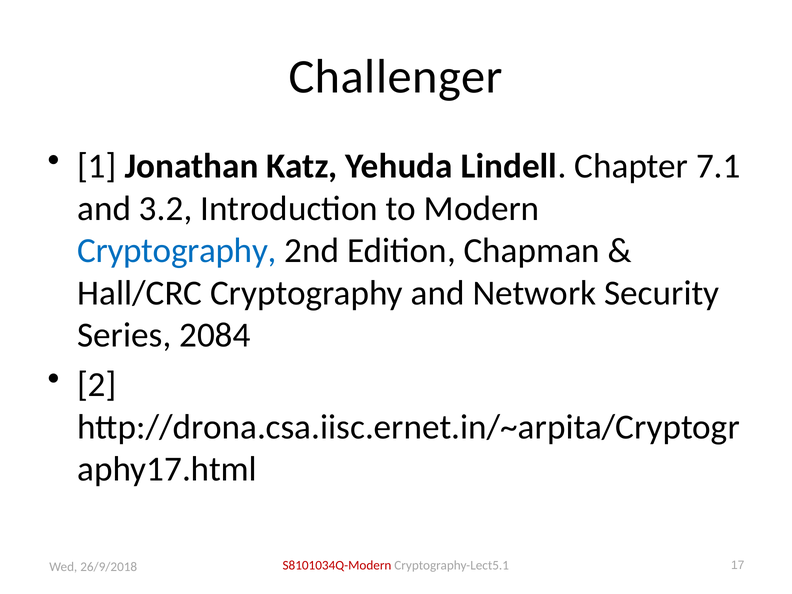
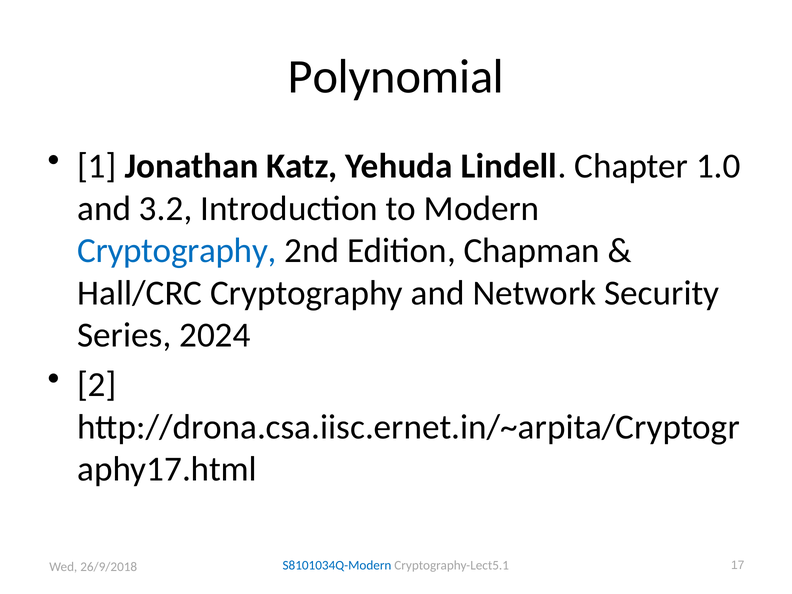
Challenger: Challenger -> Polynomial
7.1: 7.1 -> 1.0
2084: 2084 -> 2024
S8101034Q-Modern colour: red -> blue
